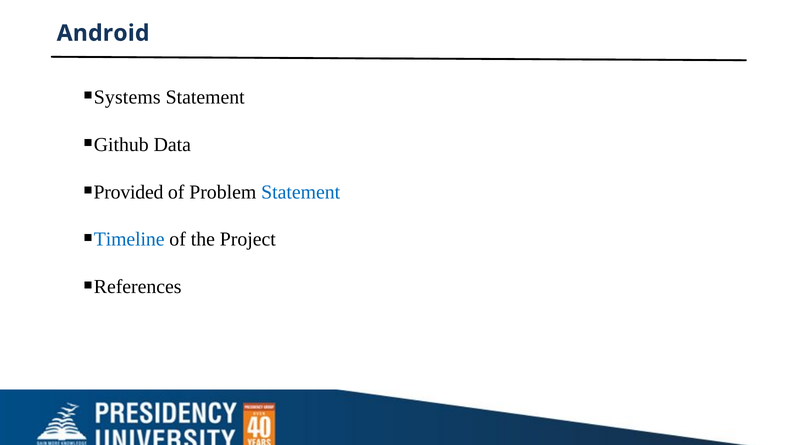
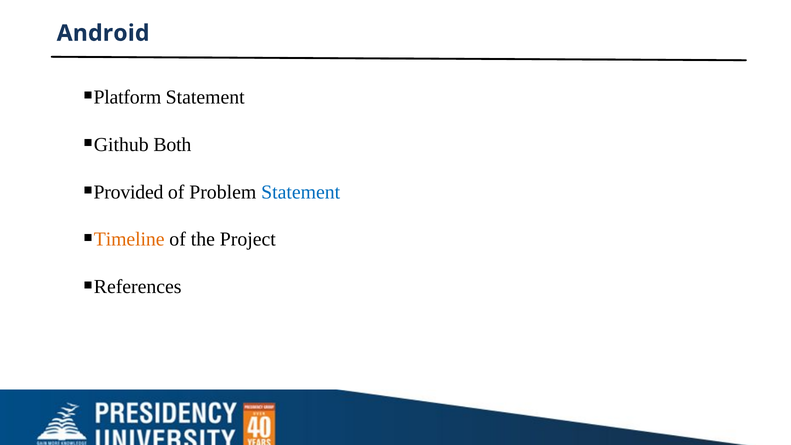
Systems: Systems -> Platform
Data: Data -> Both
Timeline colour: blue -> orange
